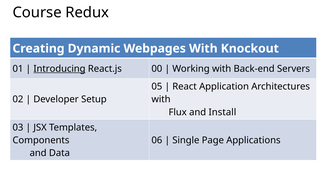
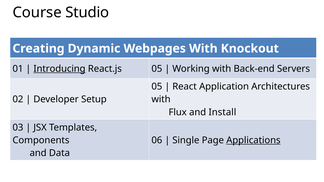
Redux: Redux -> Studio
React.js 00: 00 -> 05
Applications underline: none -> present
